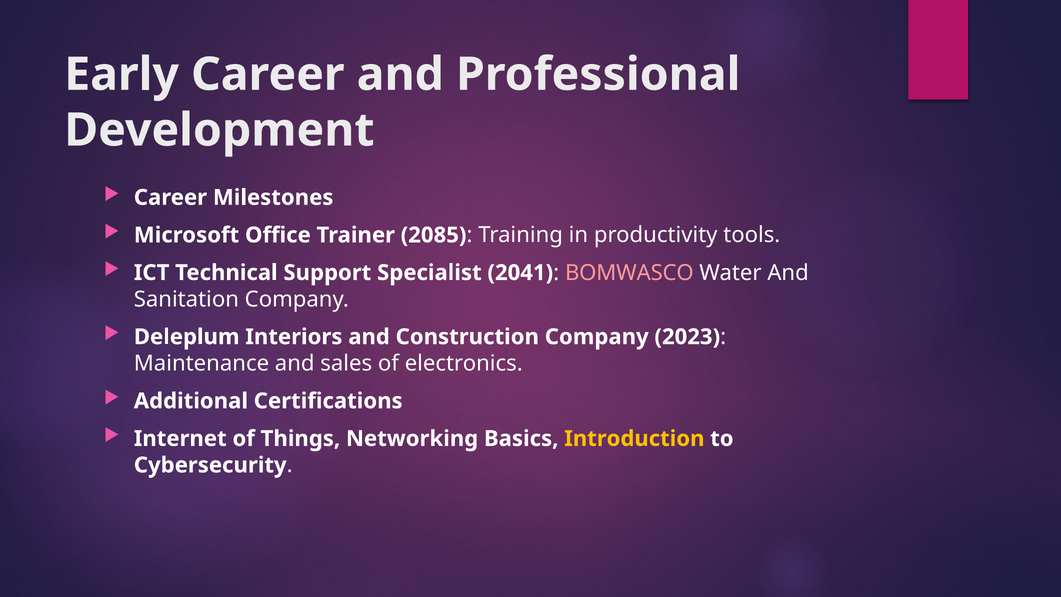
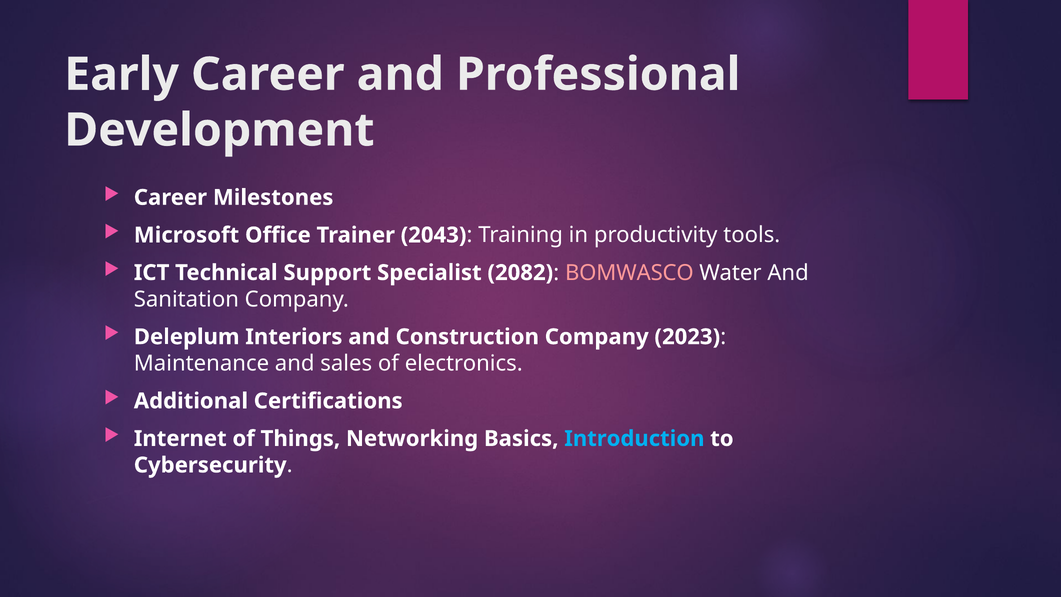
2085: 2085 -> 2043
2041: 2041 -> 2082
Introduction colour: yellow -> light blue
